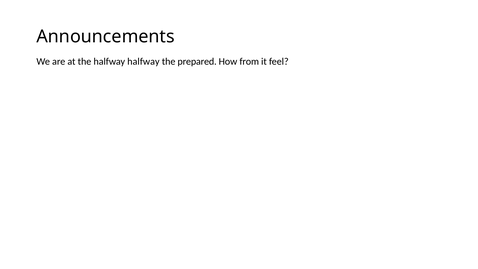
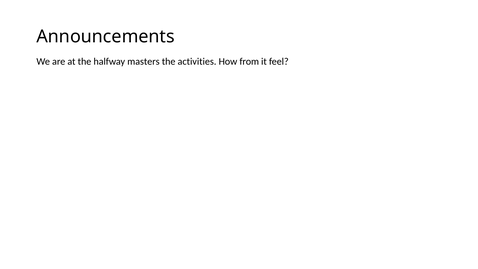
halfway halfway: halfway -> masters
prepared: prepared -> activities
